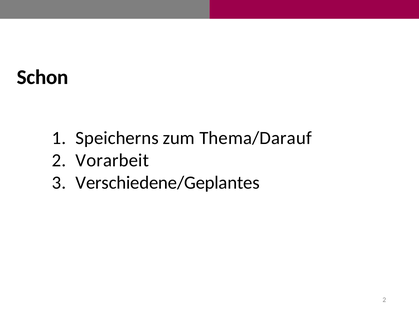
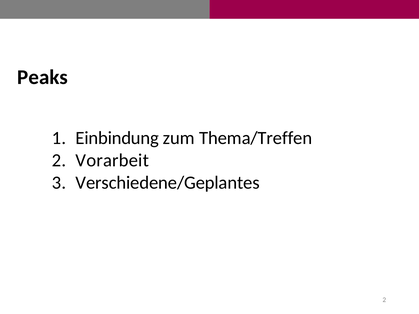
Schon: Schon -> Peaks
Speicherns: Speicherns -> Einbindung
Thema/Darauf: Thema/Darauf -> Thema/Treffen
